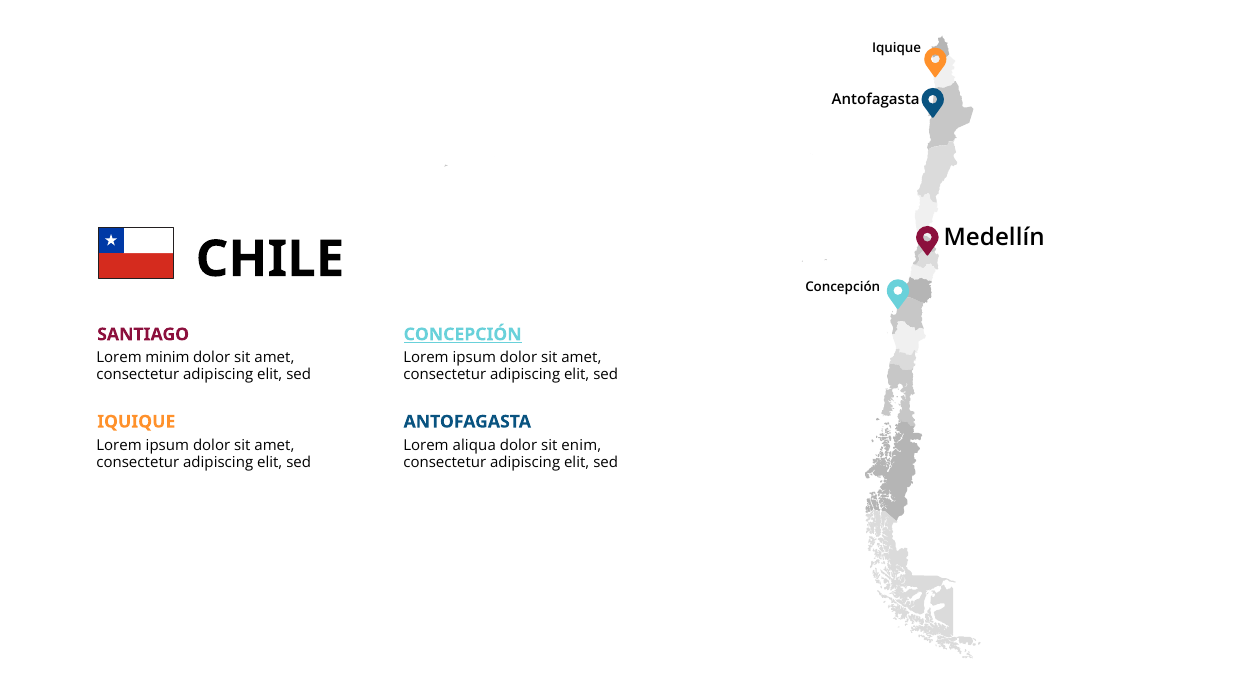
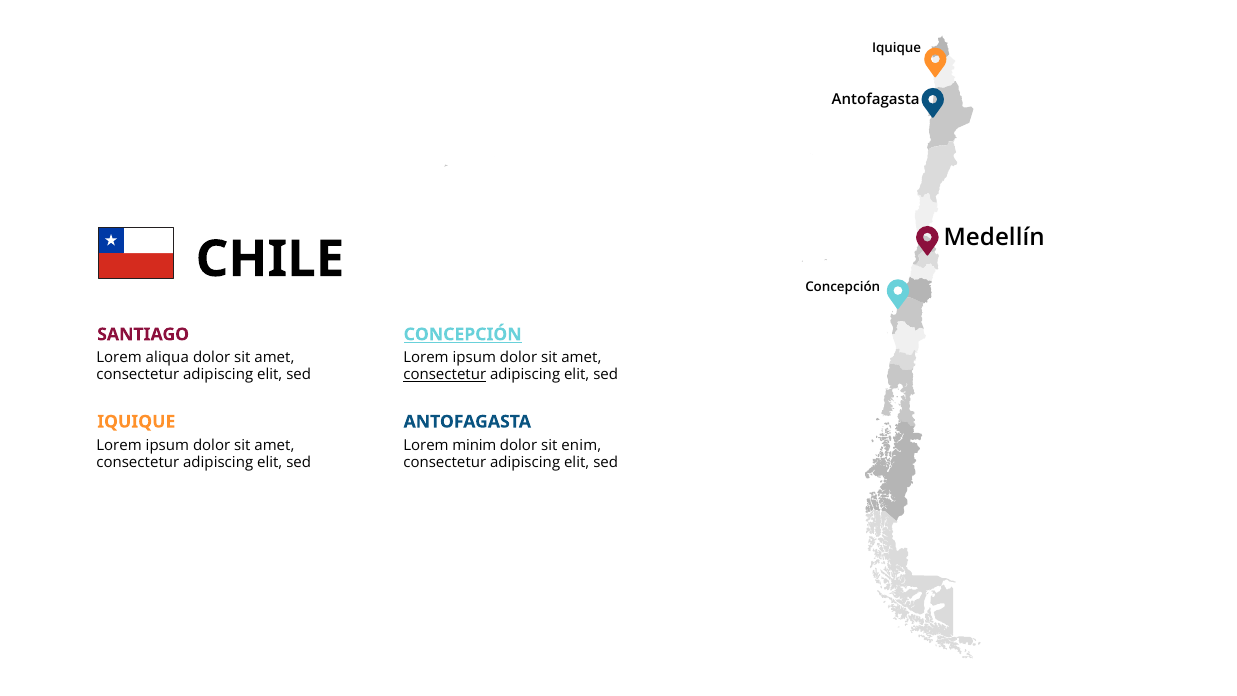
minim: minim -> aliqua
consectetur at (445, 375) underline: none -> present
aliqua: aliqua -> minim
